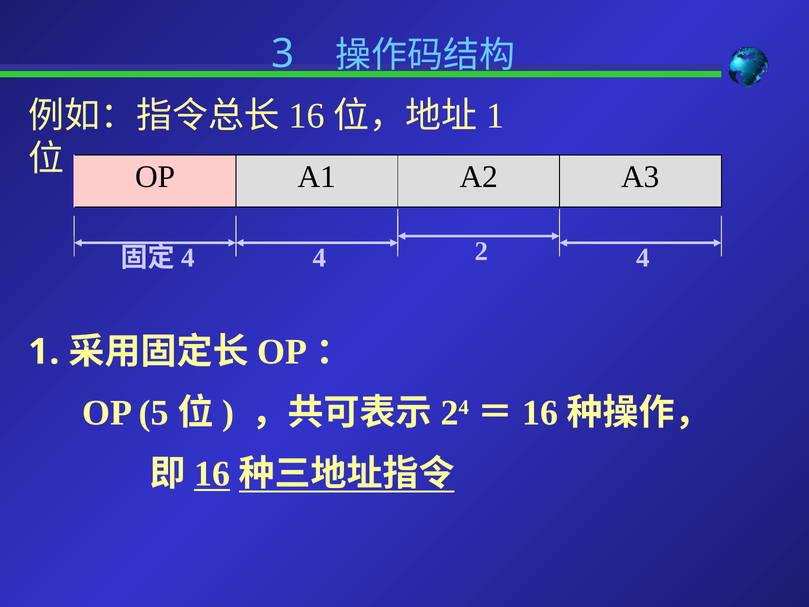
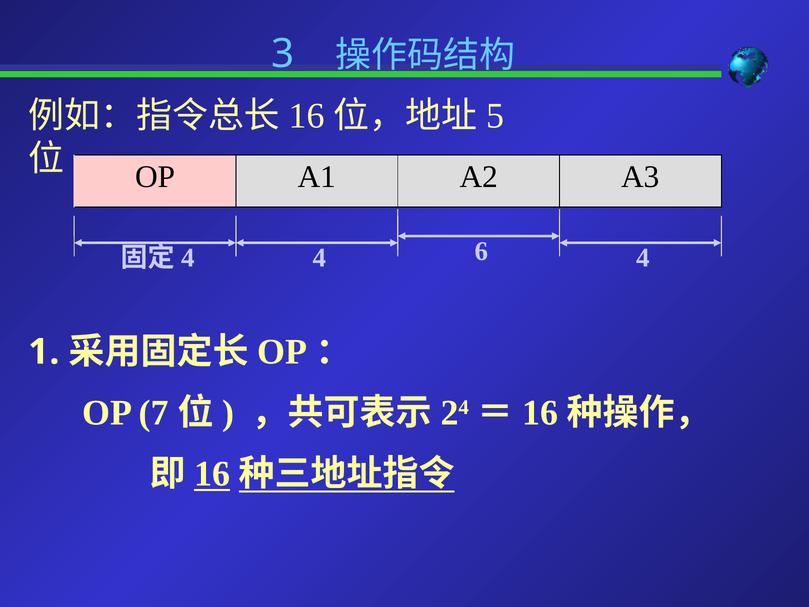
1 at (495, 116): 1 -> 5
2: 2 -> 6
5: 5 -> 7
